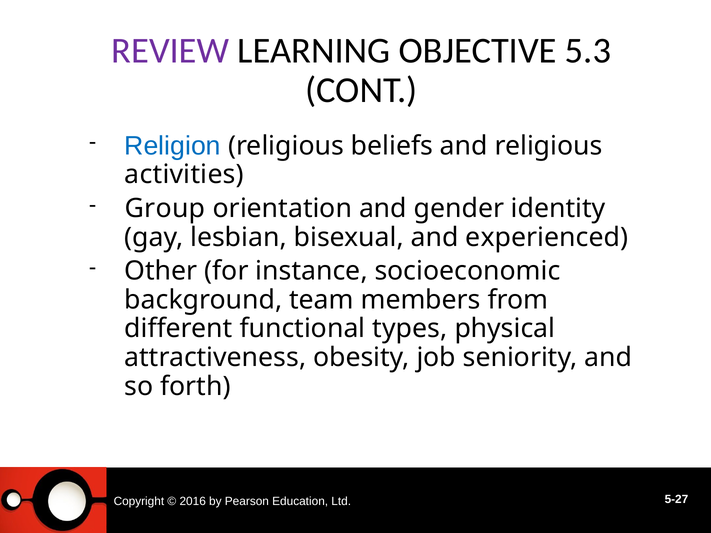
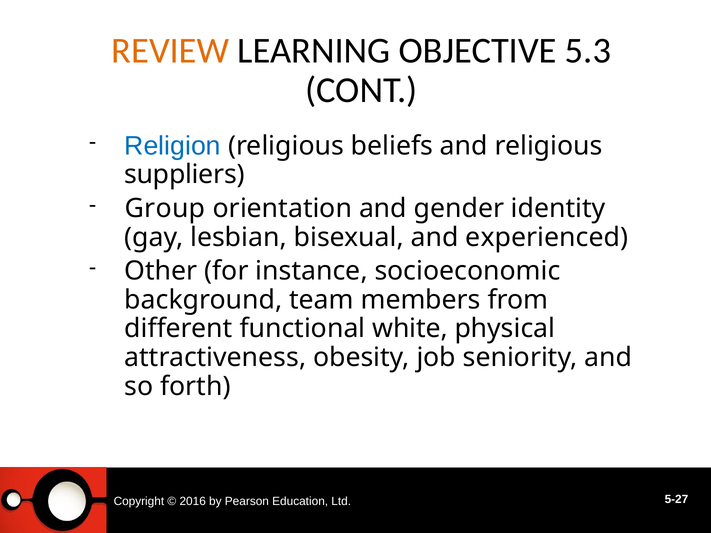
REVIEW colour: purple -> orange
activities: activities -> suppliers
types: types -> white
